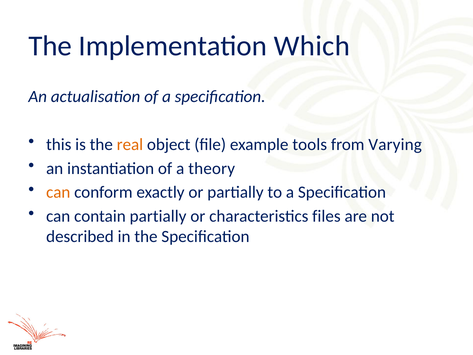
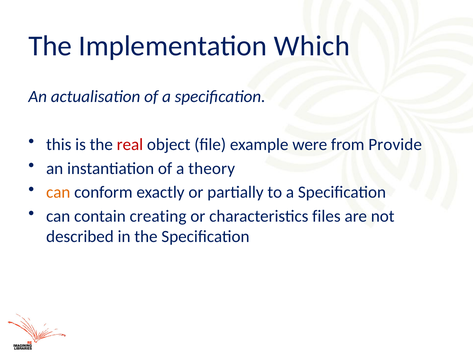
real colour: orange -> red
tools: tools -> were
Varying: Varying -> Provide
contain partially: partially -> creating
